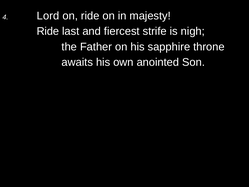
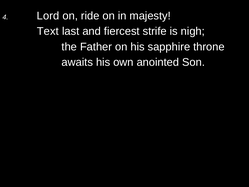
Ride at (48, 31): Ride -> Text
